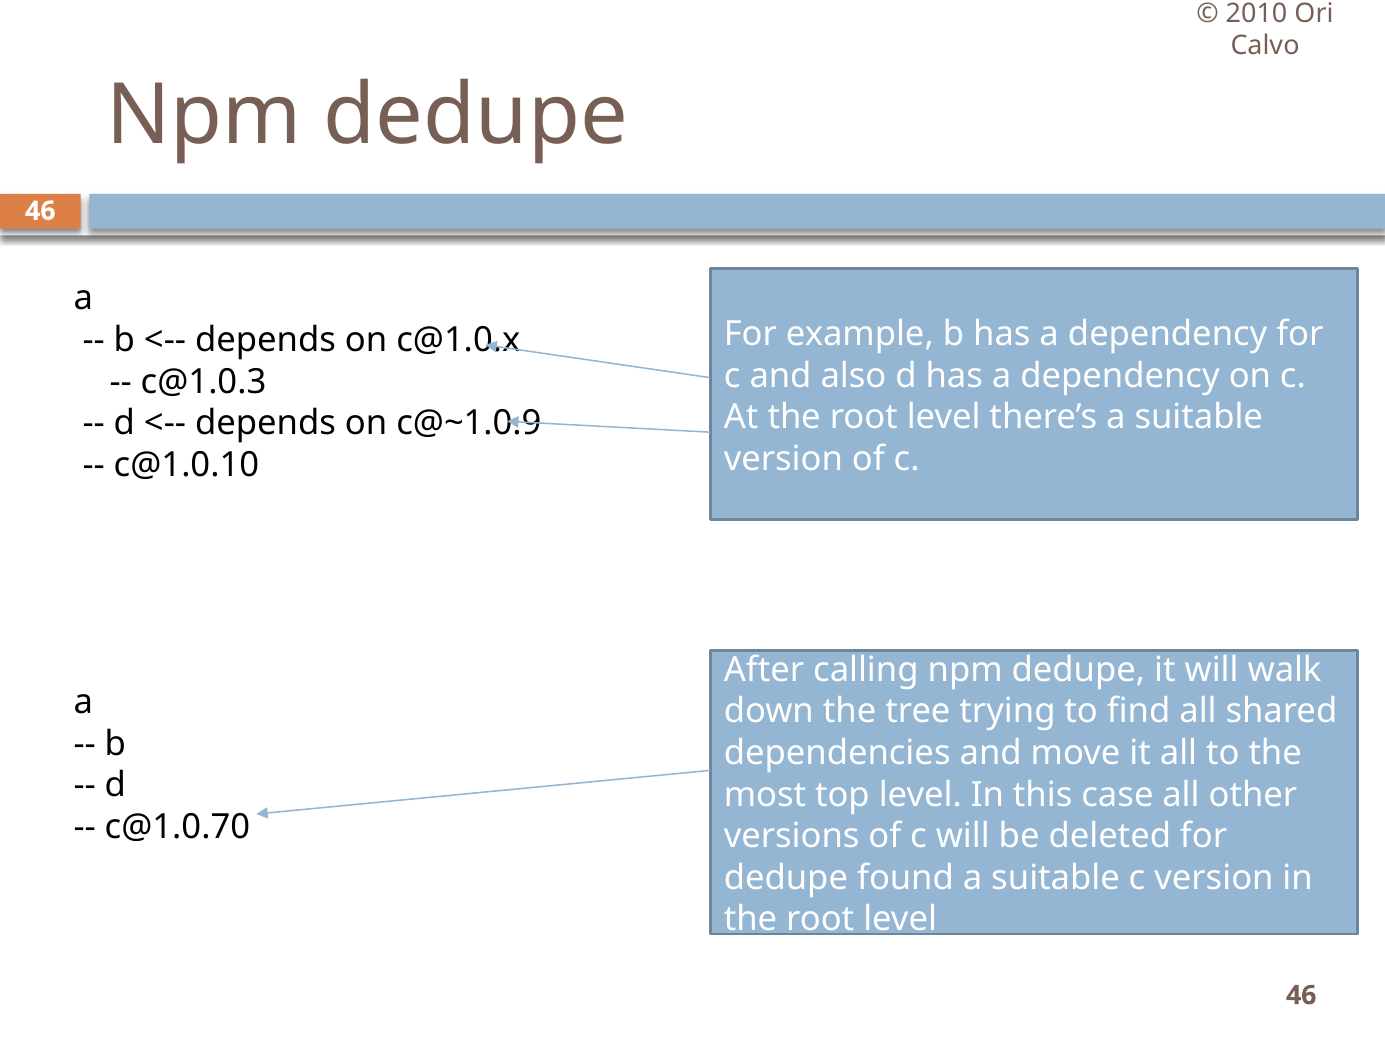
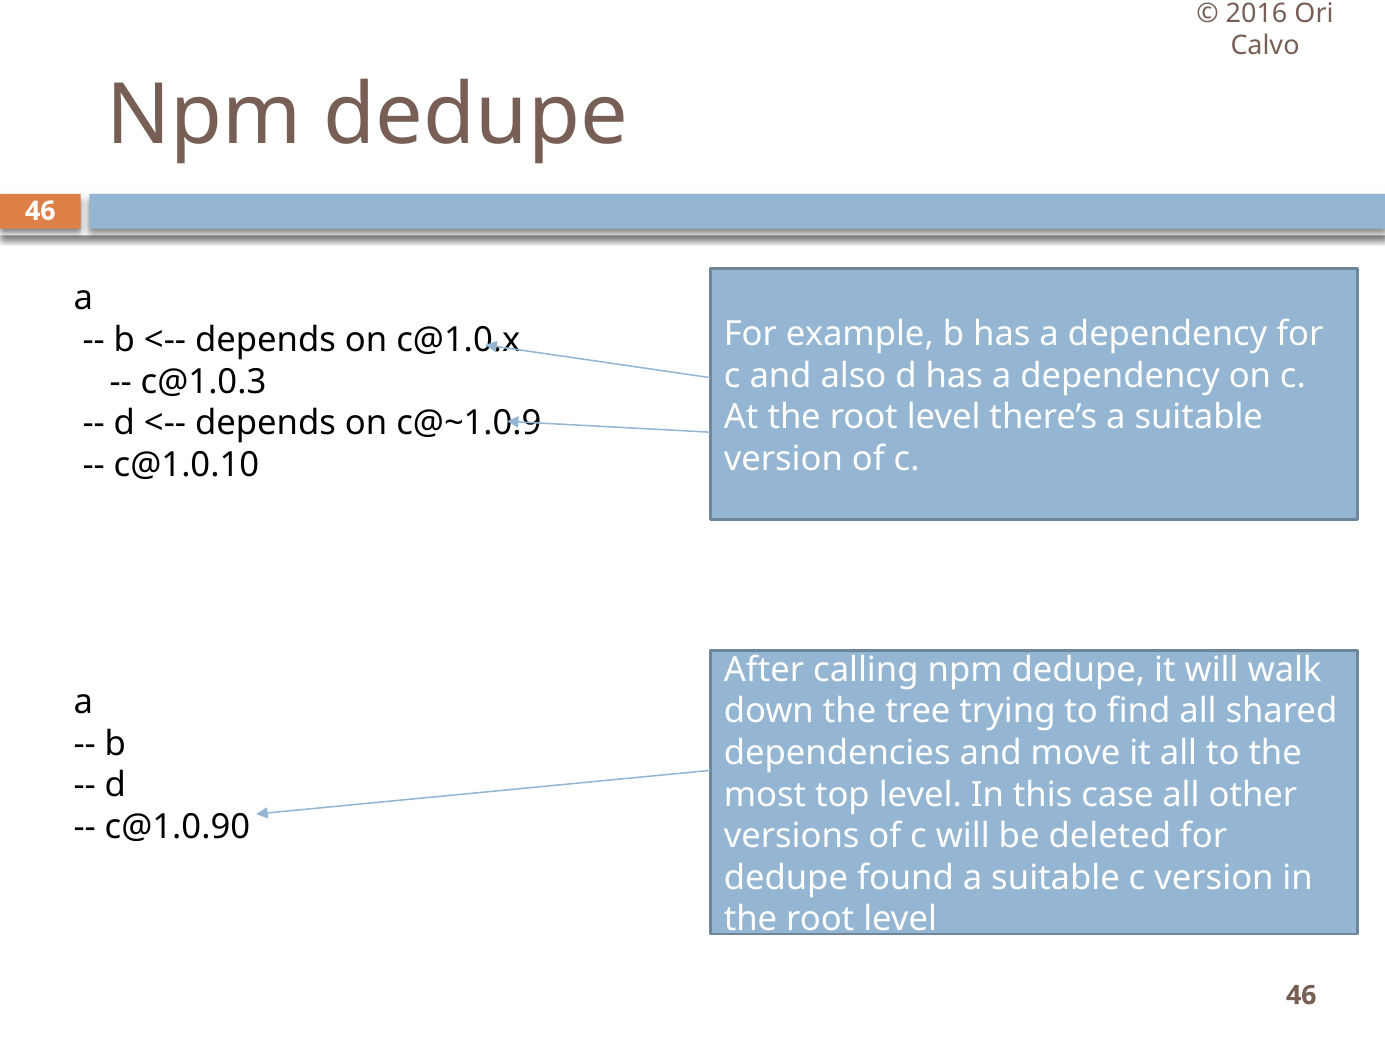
2010: 2010 -> 2016
c@1.0.70: c@1.0.70 -> c@1.0.90
